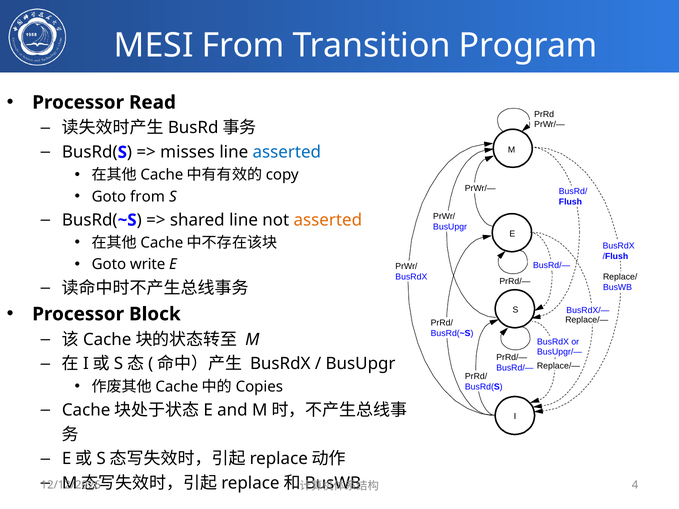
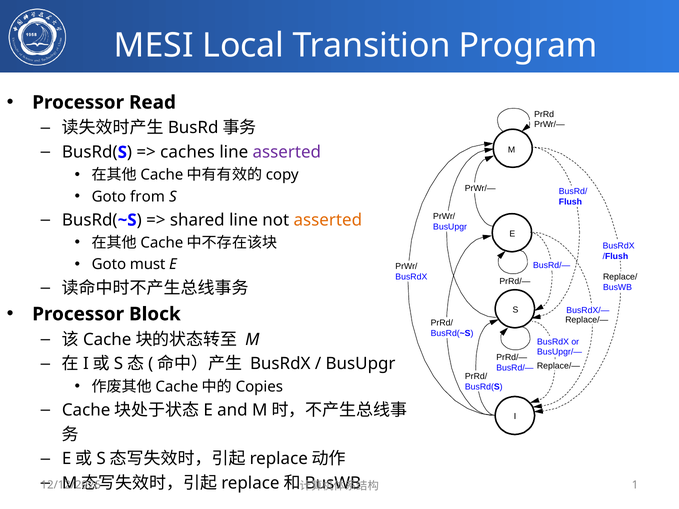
MESI From: From -> Local
misses: misses -> caches
asserted at (287, 152) colour: blue -> purple
write: write -> must
4: 4 -> 1
